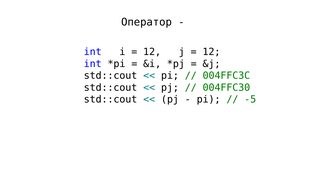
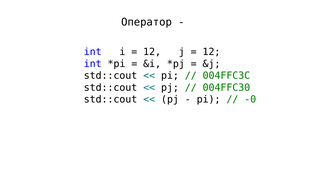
-5: -5 -> -0
